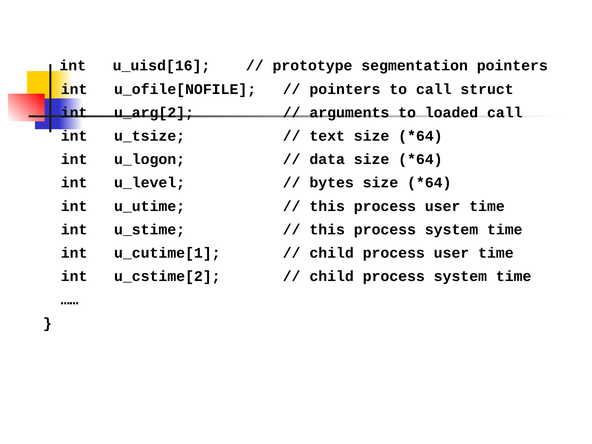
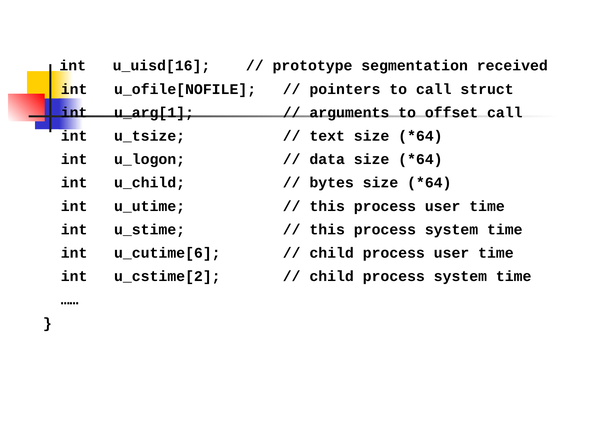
segmentation pointers: pointers -> received
u_arg[2: u_arg[2 -> u_arg[1
loaded: loaded -> offset
u_level: u_level -> u_child
u_cutime[1: u_cutime[1 -> u_cutime[6
